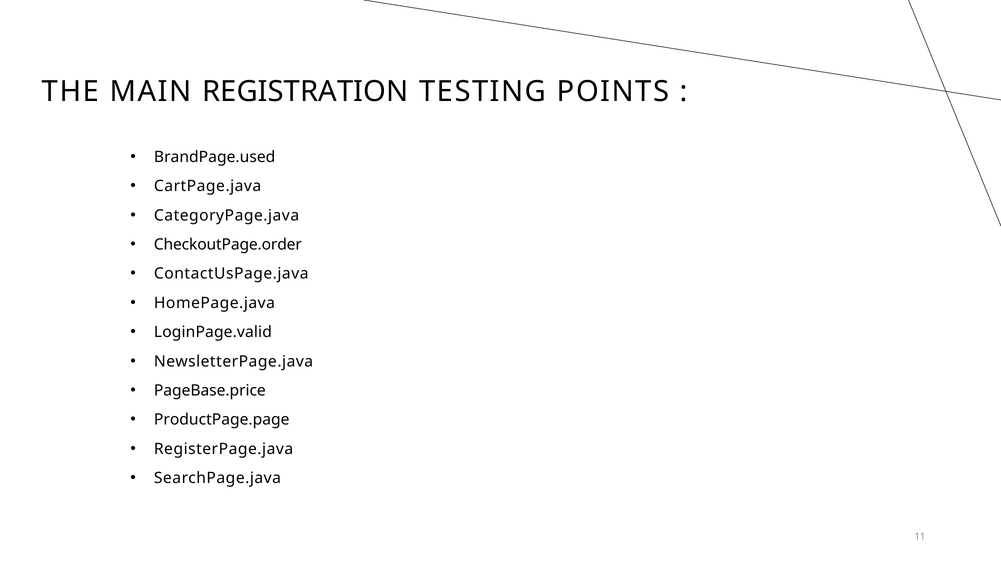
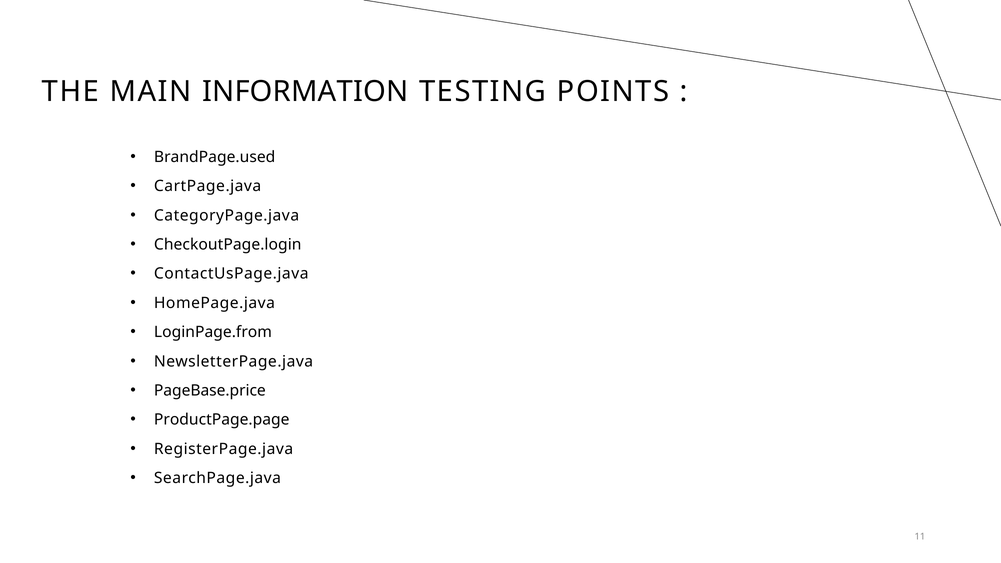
REGISTRATION: REGISTRATION -> INFORMATION
CheckoutPage.order: CheckoutPage.order -> CheckoutPage.login
LoginPage.valid: LoginPage.valid -> LoginPage.from
